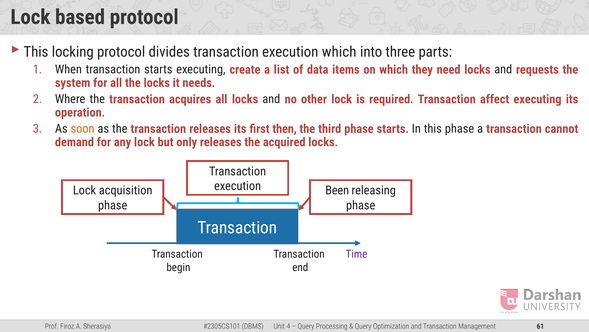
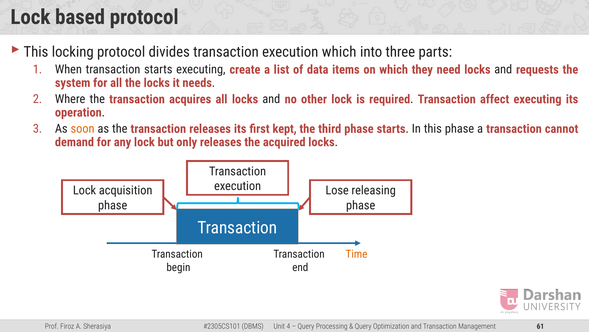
then: then -> kept
Been: Been -> Lose
Time colour: purple -> orange
